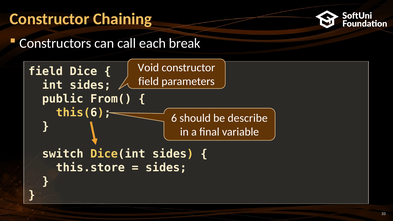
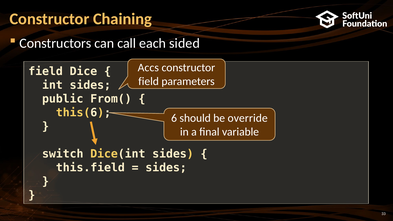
break: break -> sided
Void: Void -> Accs
describe: describe -> override
this.store: this.store -> this.field
